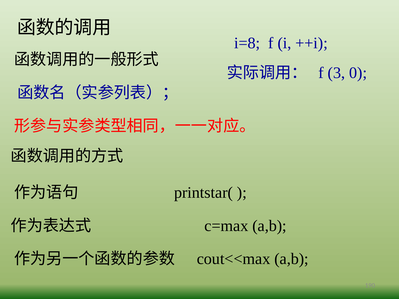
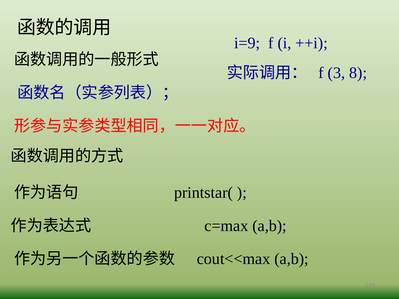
i=8: i=8 -> i=9
0: 0 -> 8
